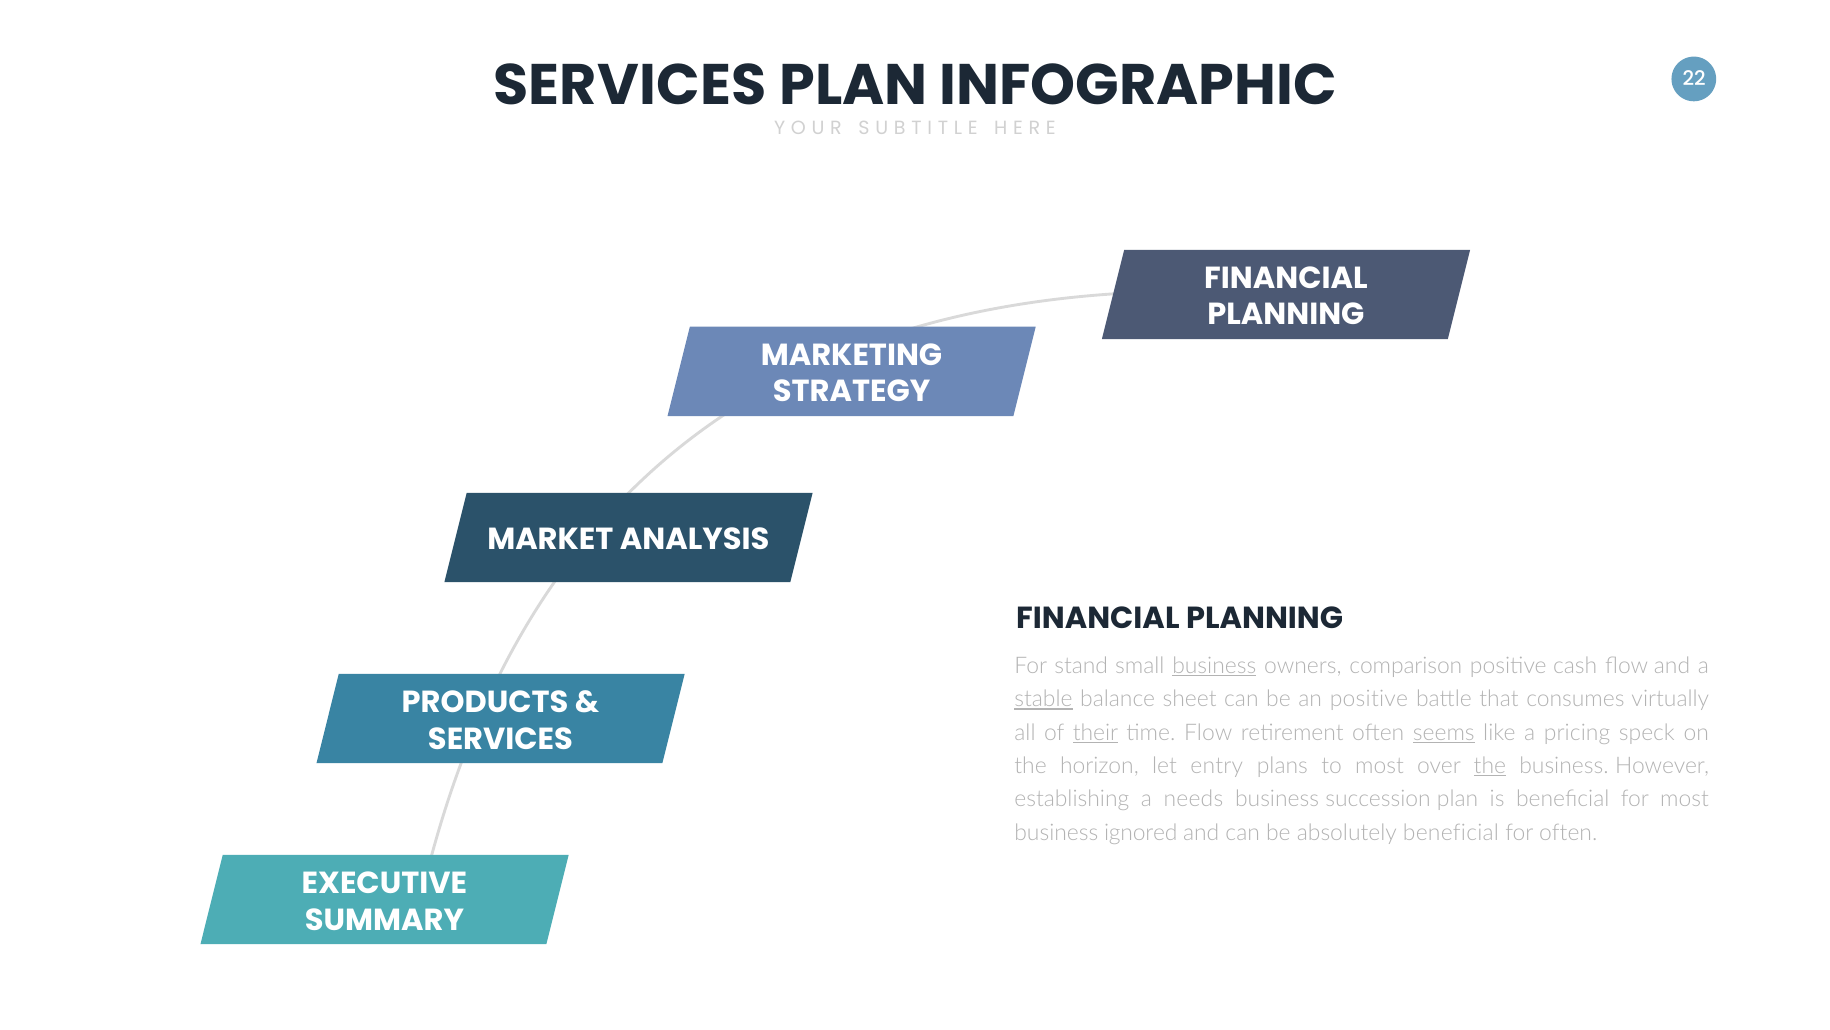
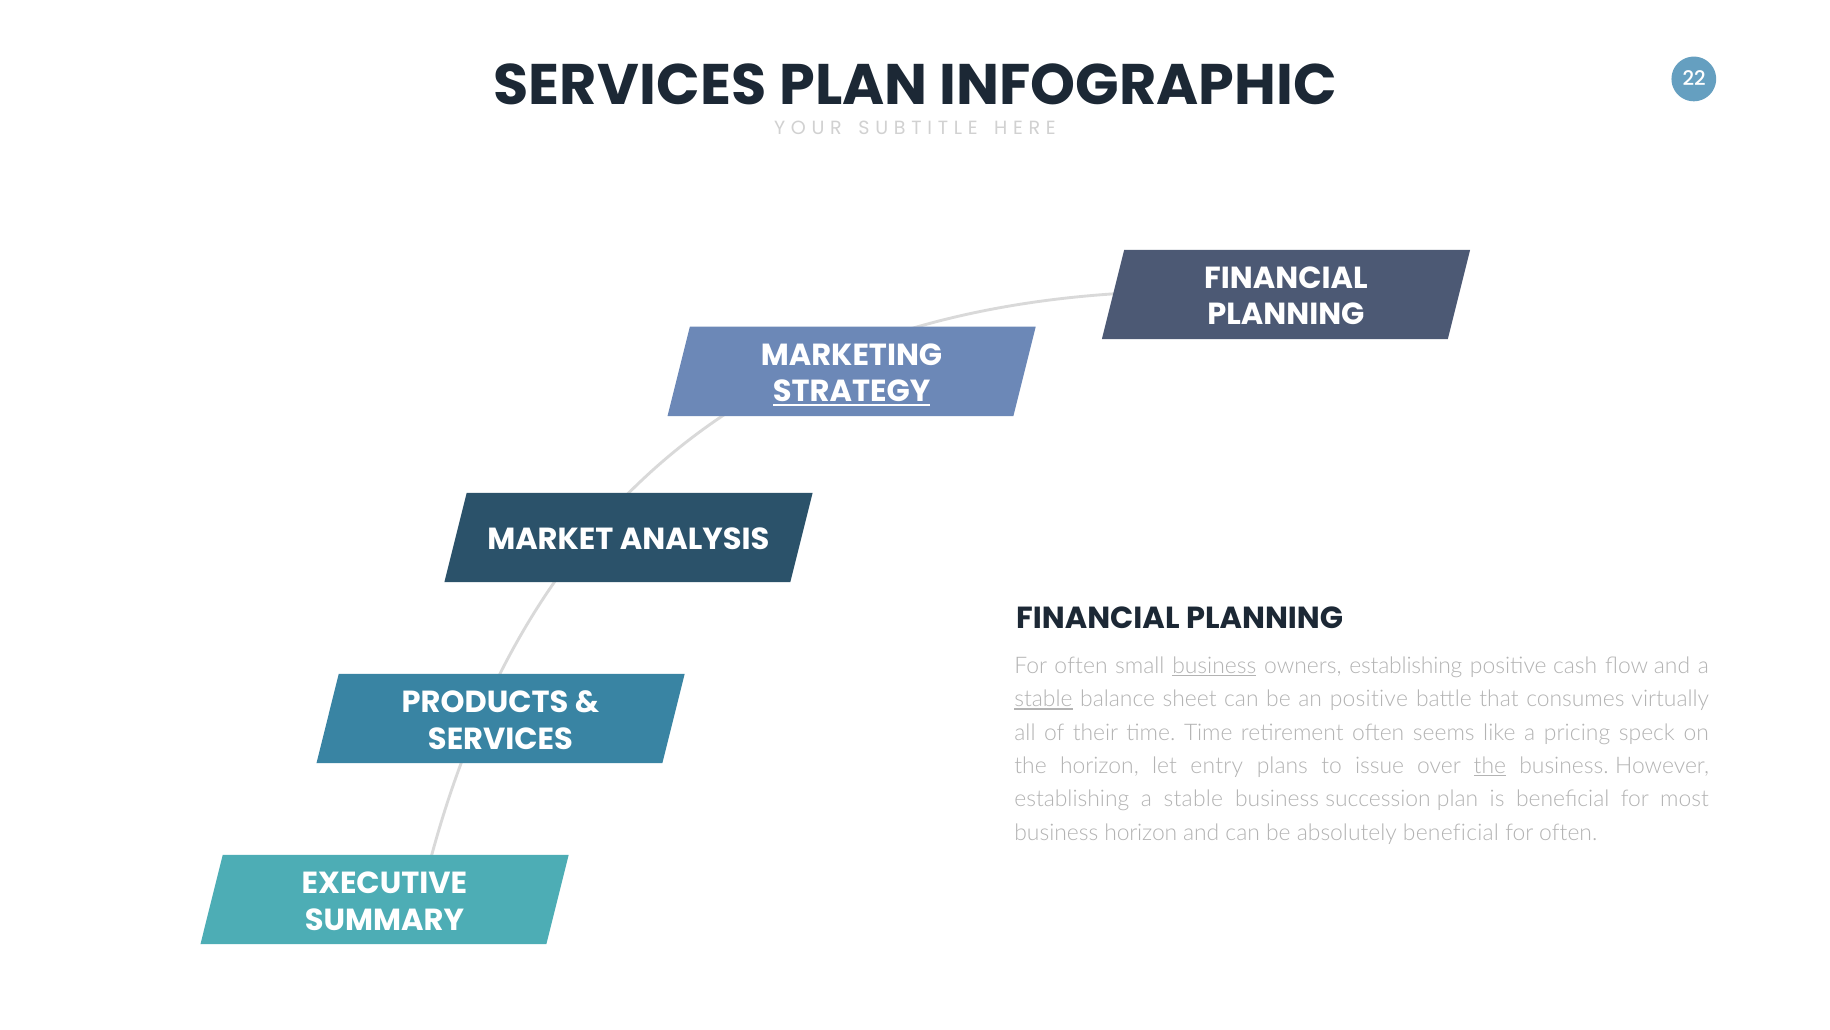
STRATEGY underline: none -> present
stand at (1081, 665): stand -> often
owners comparison: comparison -> establishing
their underline: present -> none
time Flow: Flow -> Time
seems underline: present -> none
to most: most -> issue
establishing a needs: needs -> stable
business ignored: ignored -> horizon
